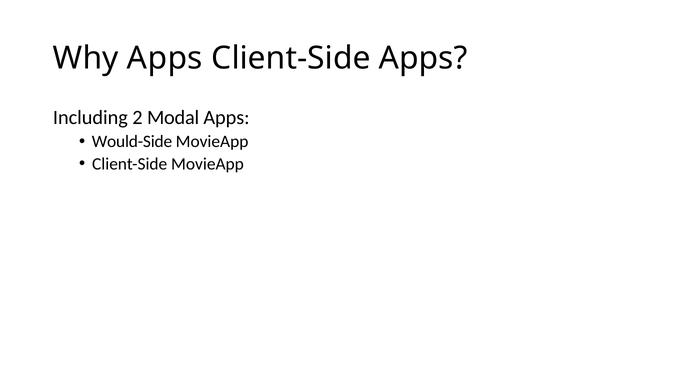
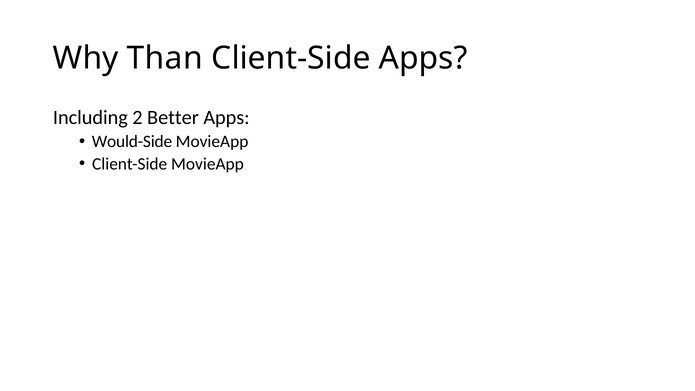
Why Apps: Apps -> Than
Modal: Modal -> Better
